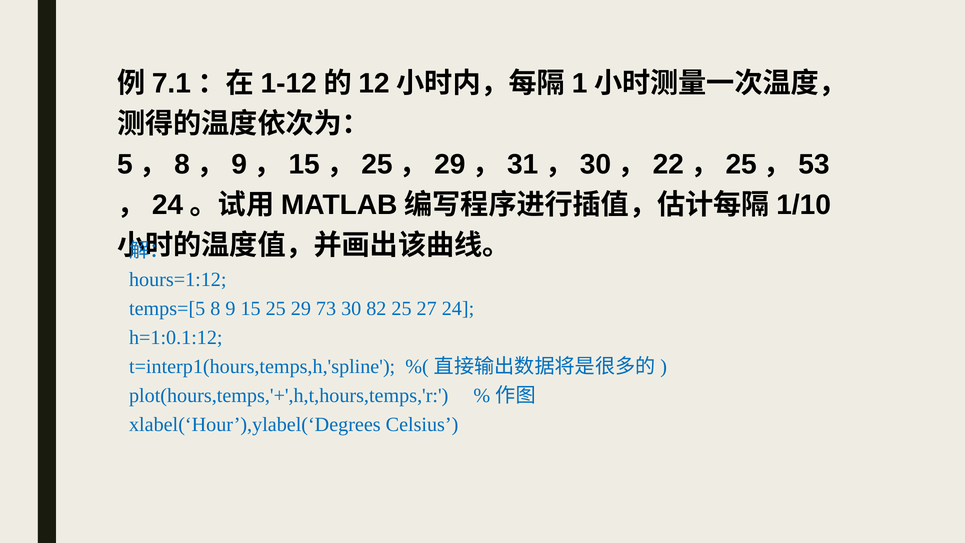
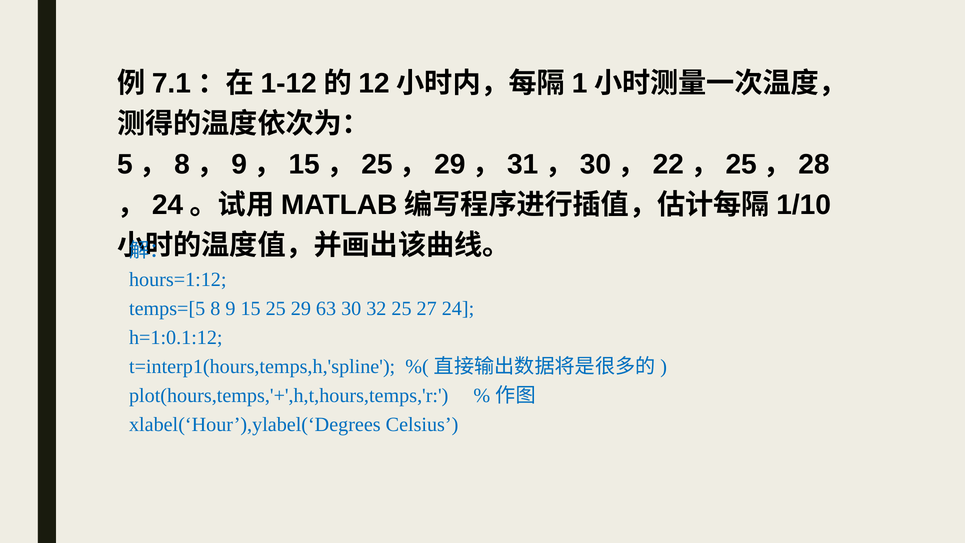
53: 53 -> 28
73: 73 -> 63
82: 82 -> 32
